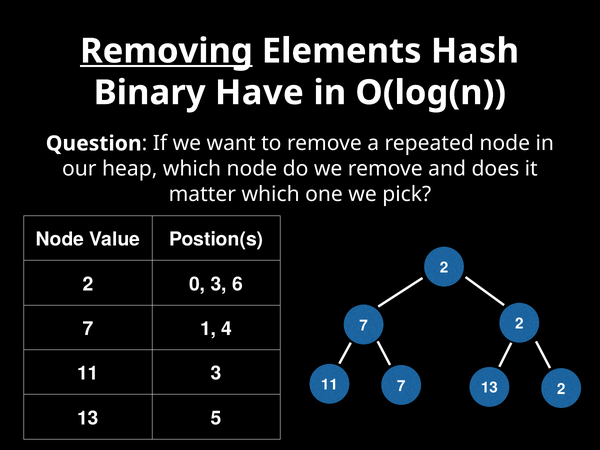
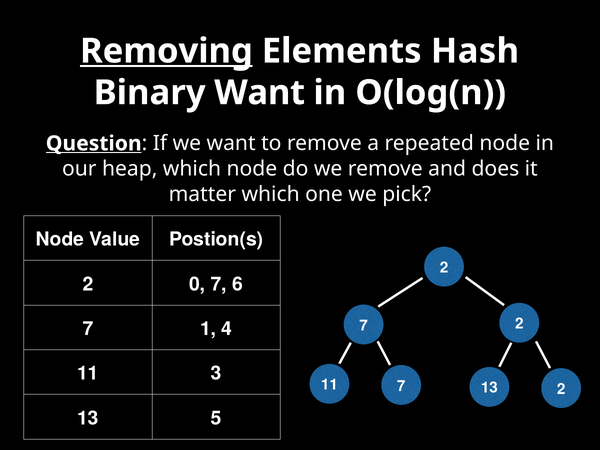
Binary Have: Have -> Want
Question underline: none -> present
0 3: 3 -> 7
